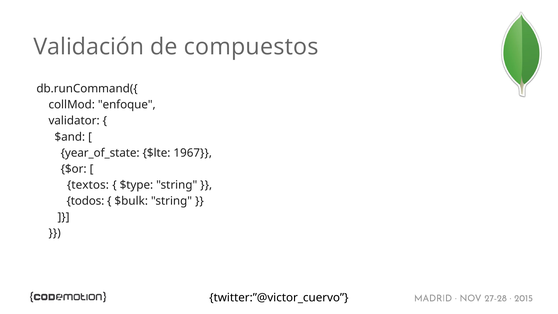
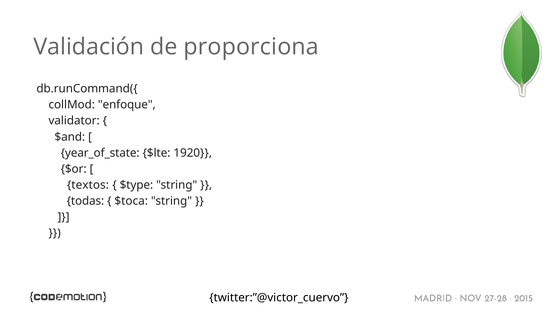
compuestos: compuestos -> proporciona
1967: 1967 -> 1920
todos: todos -> todas
$bulk: $bulk -> $toca
